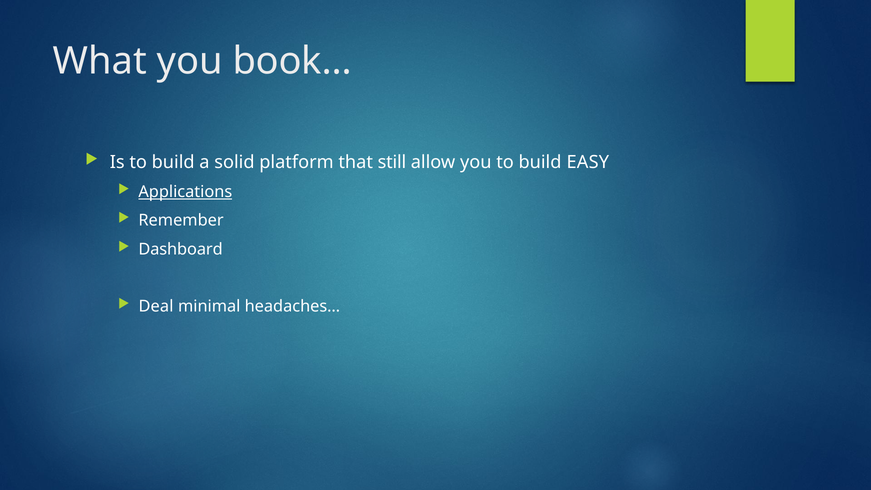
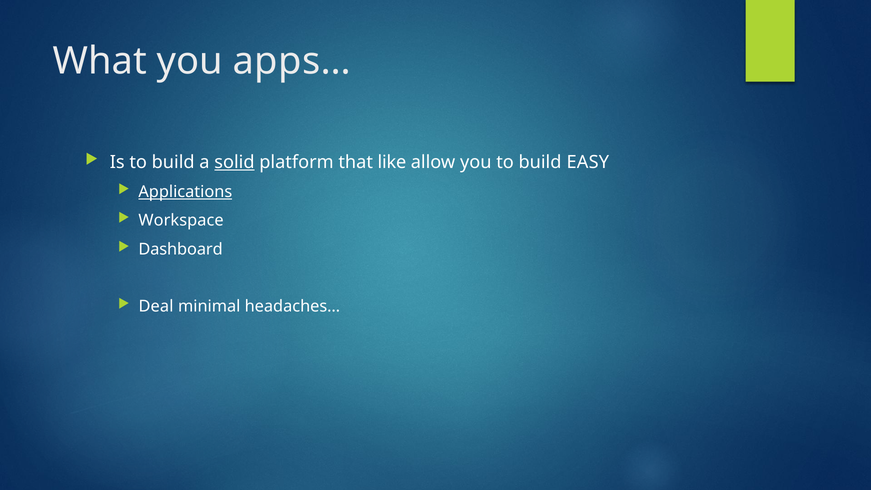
book…: book… -> apps…
solid underline: none -> present
still: still -> like
Remember: Remember -> Workspace
